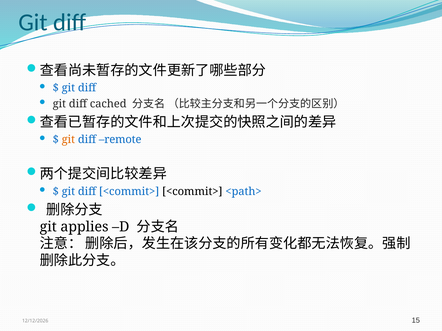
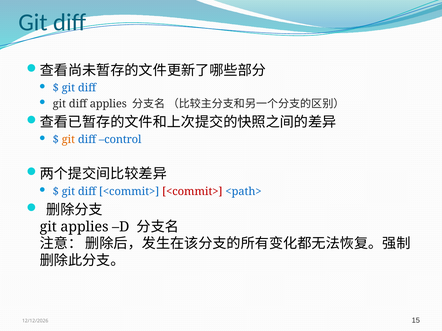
diff cached: cached -> applies
remote: remote -> control
<commit> at (192, 192) colour: black -> red
